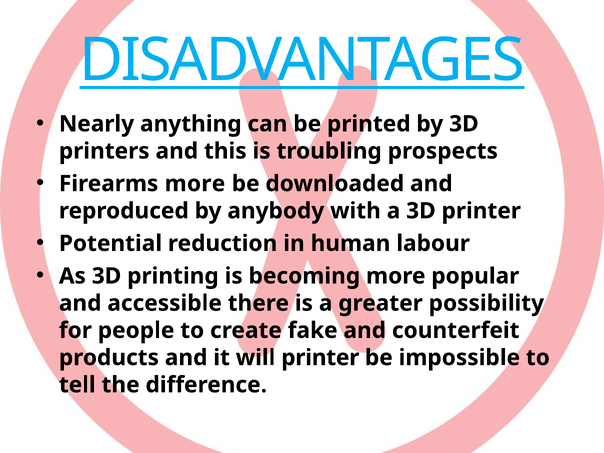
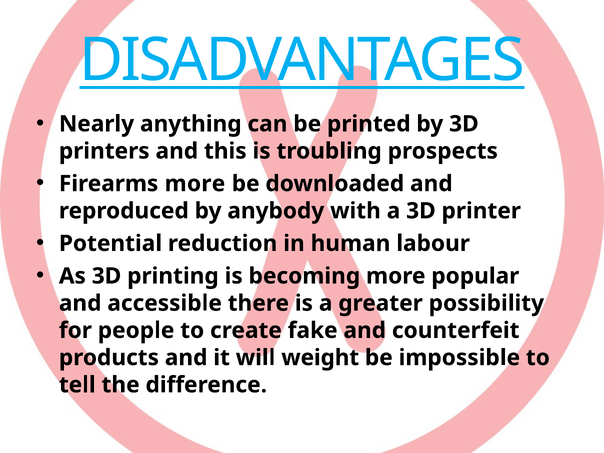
will printer: printer -> weight
